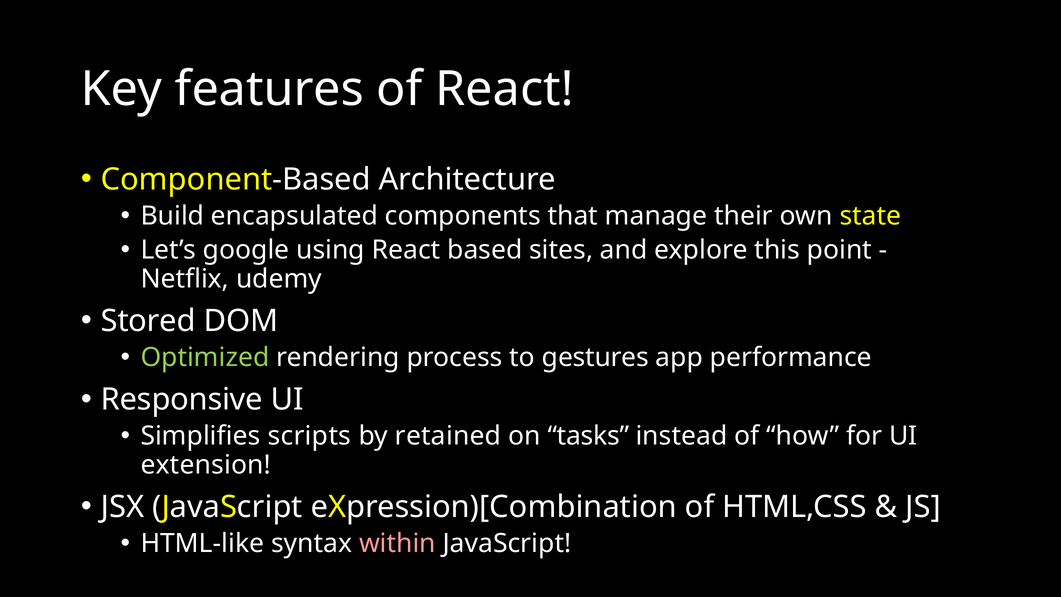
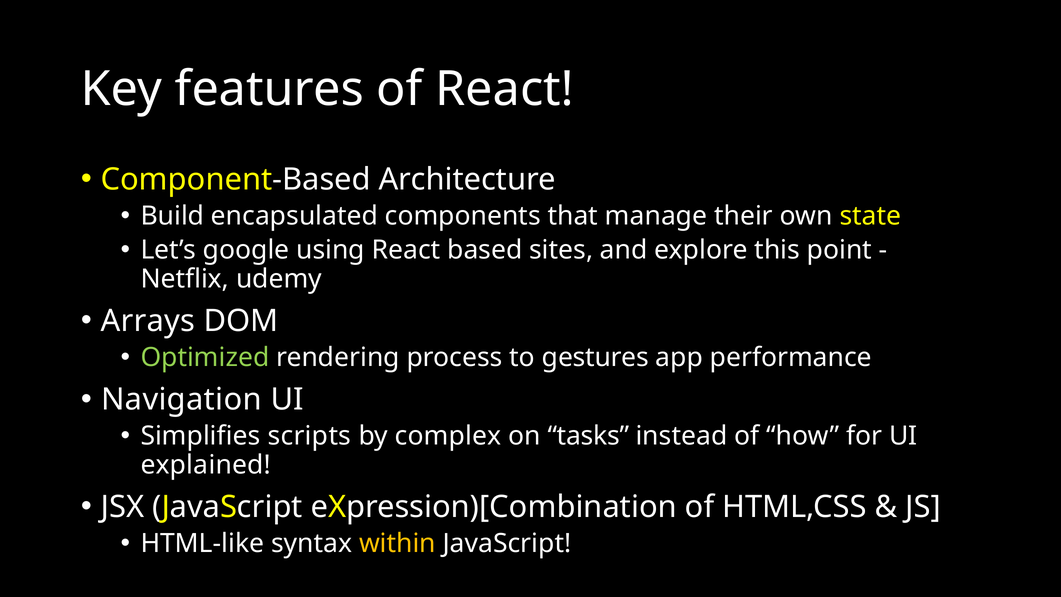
Stored: Stored -> Arrays
Responsive: Responsive -> Navigation
retained: retained -> complex
extension: extension -> explained
within colour: pink -> yellow
